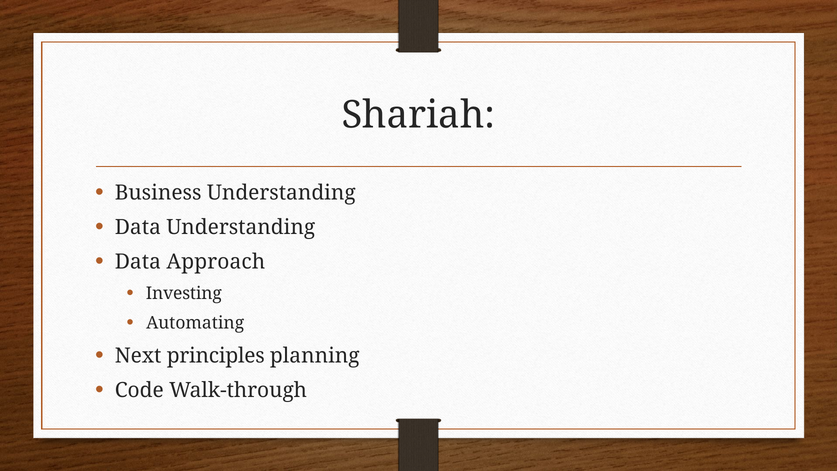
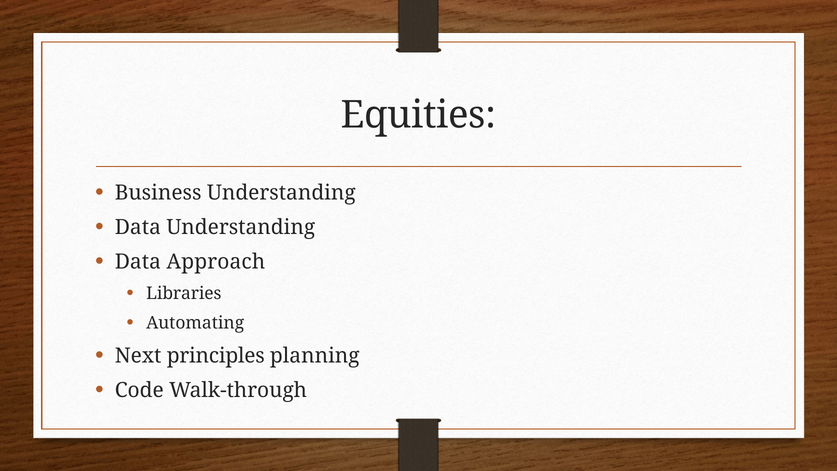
Shariah: Shariah -> Equities
Investing: Investing -> Libraries
